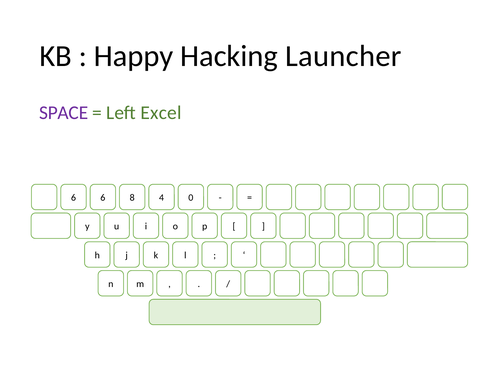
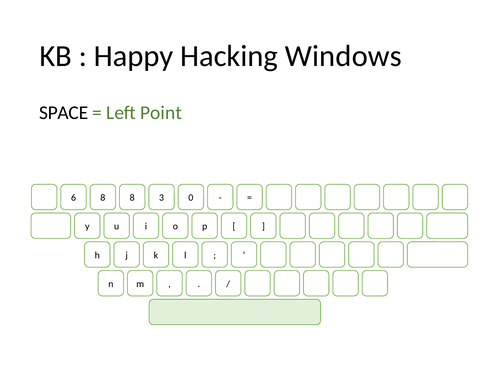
Launcher: Launcher -> Windows
SPACE colour: purple -> black
Excel: Excel -> Point
6 6: 6 -> 8
4: 4 -> 3
